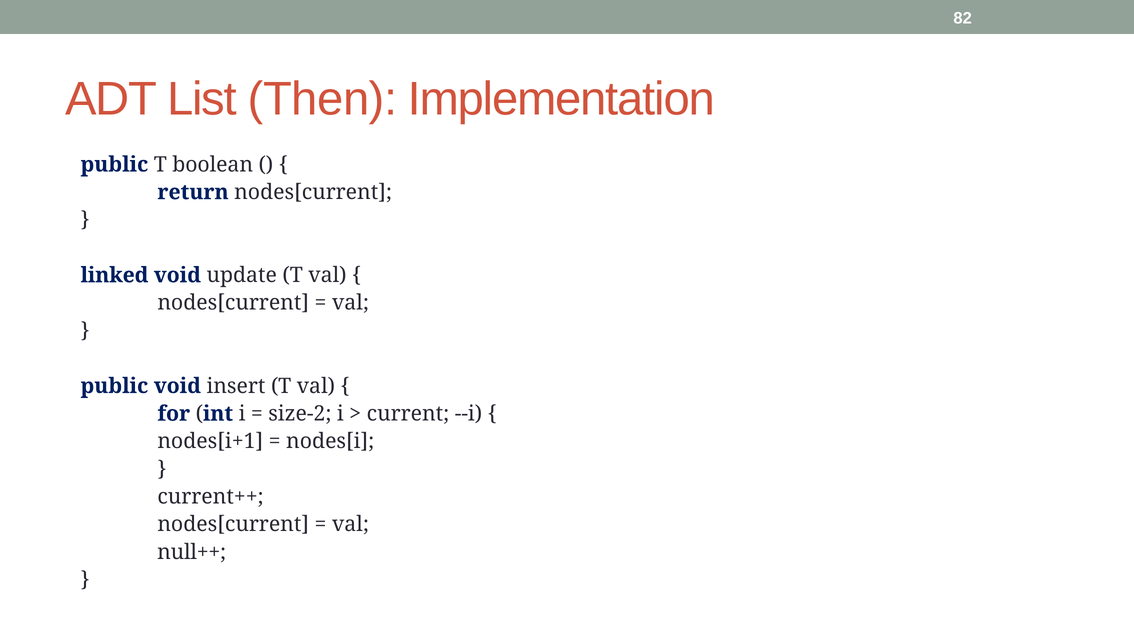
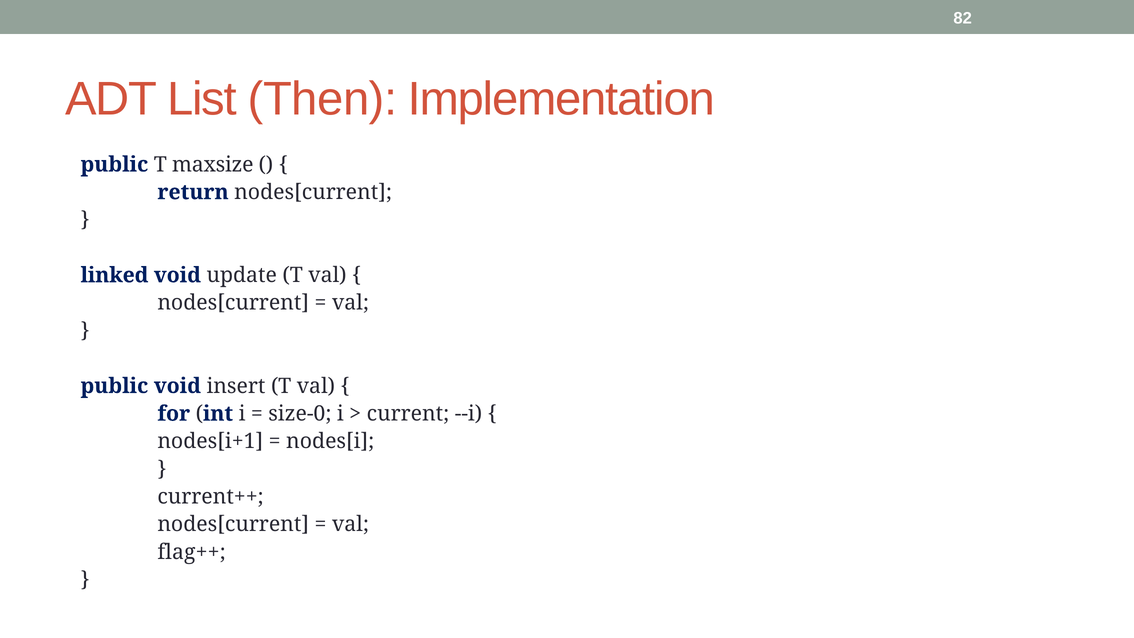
boolean: boolean -> maxsize
size-2: size-2 -> size-0
null++: null++ -> flag++
